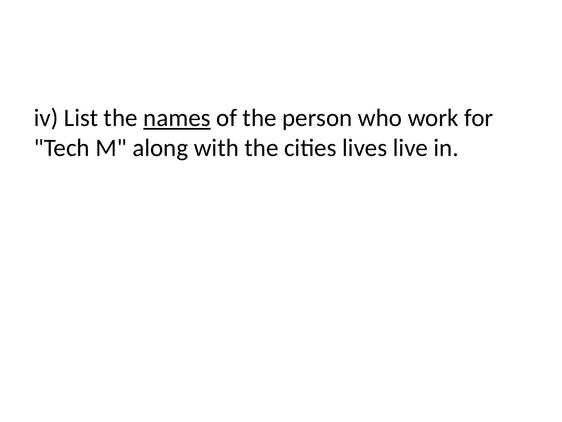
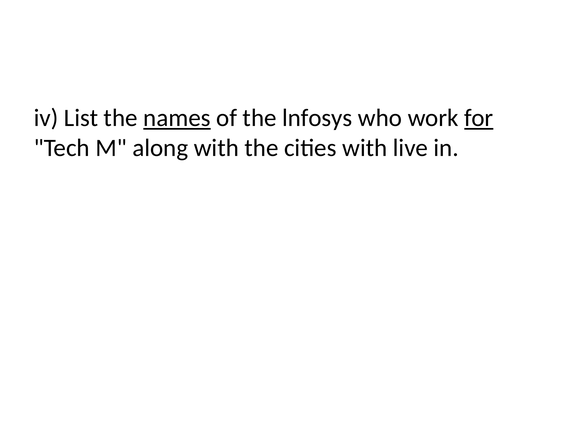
person: person -> lnfosys
for underline: none -> present
cities lives: lives -> with
